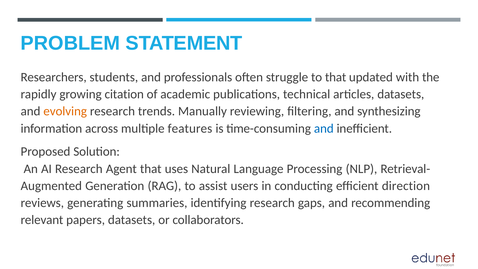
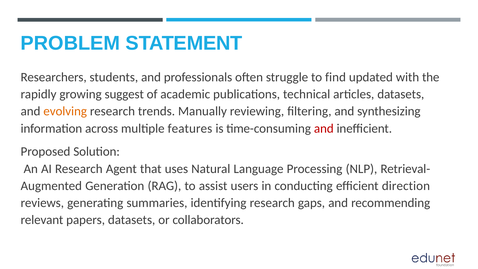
to that: that -> find
citation: citation -> suggest
and at (324, 128) colour: blue -> red
